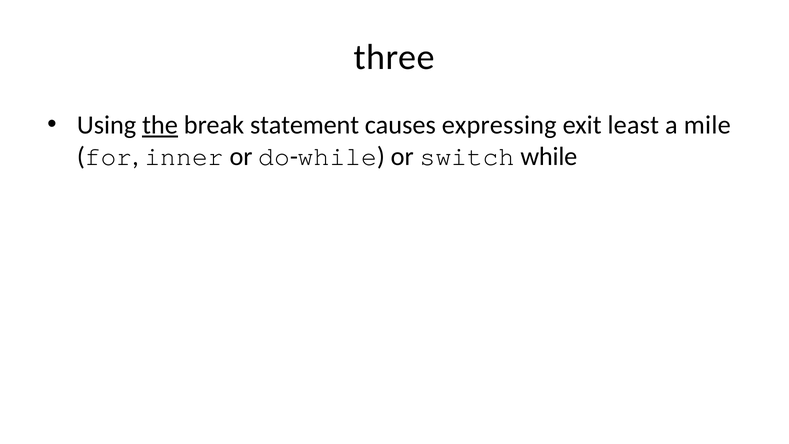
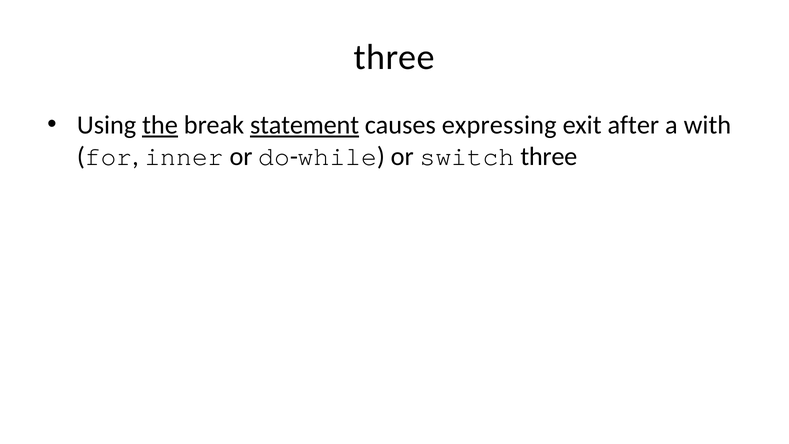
statement underline: none -> present
least: least -> after
mile: mile -> with
switch while: while -> three
